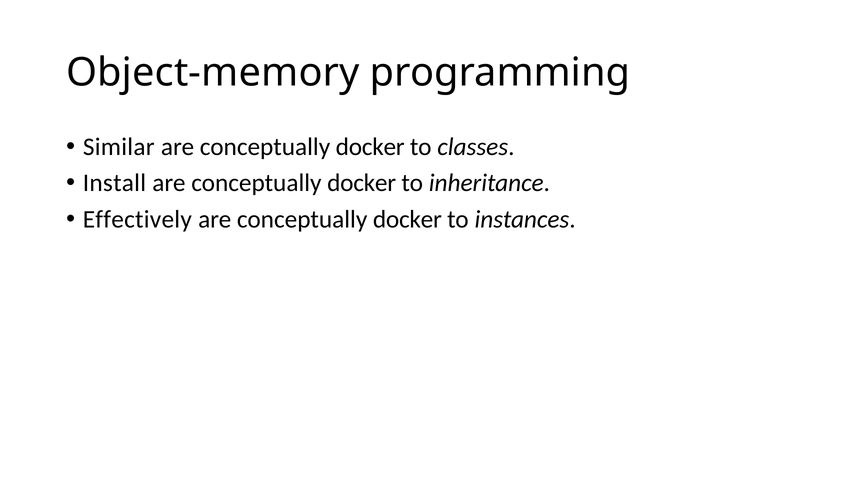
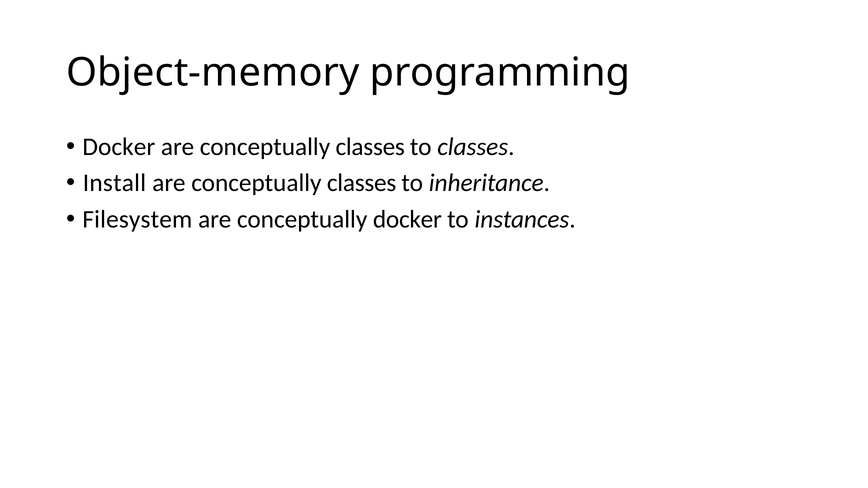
Similar at (119, 147): Similar -> Docker
docker at (370, 147): docker -> classes
docker at (362, 183): docker -> classes
Effectively: Effectively -> Filesystem
